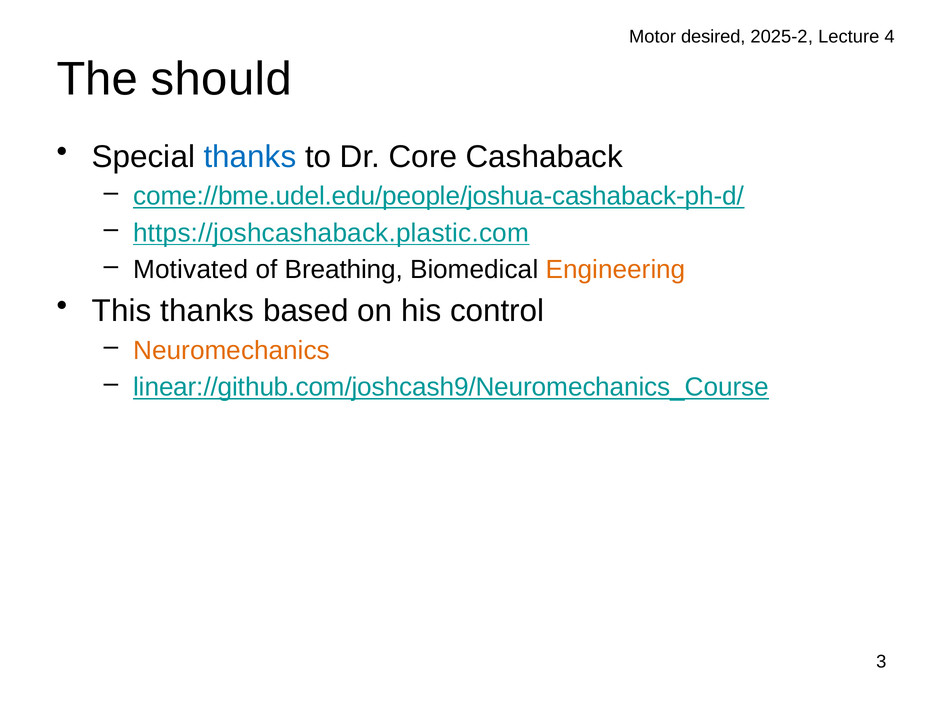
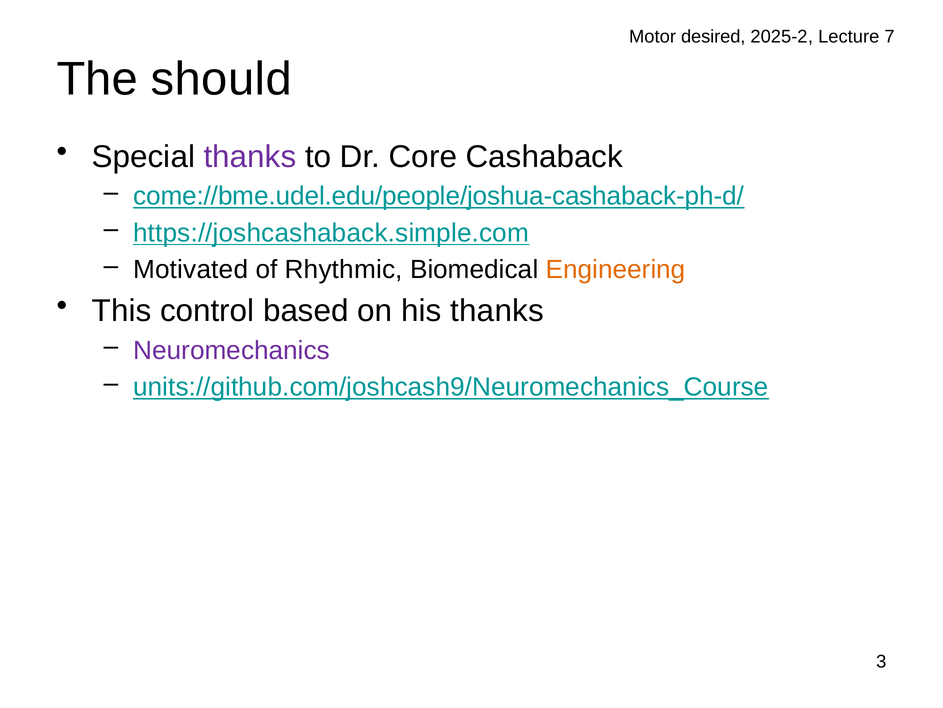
4: 4 -> 7
thanks at (250, 157) colour: blue -> purple
https://joshcashaback.plastic.com: https://joshcashaback.plastic.com -> https://joshcashaback.simple.com
Breathing: Breathing -> Rhythmic
This thanks: thanks -> control
his control: control -> thanks
Neuromechanics colour: orange -> purple
linear://github.com/joshcash9/Neuromechanics_Course: linear://github.com/joshcash9/Neuromechanics_Course -> units://github.com/joshcash9/Neuromechanics_Course
